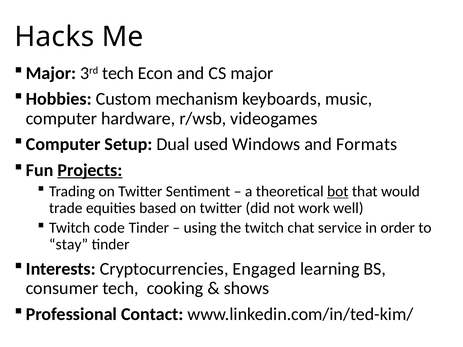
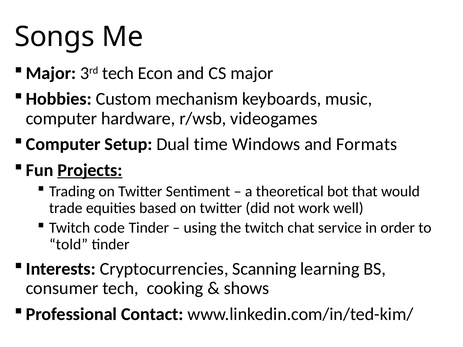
Hacks: Hacks -> Songs
used: used -> time
bot underline: present -> none
stay: stay -> told
Engaged: Engaged -> Scanning
